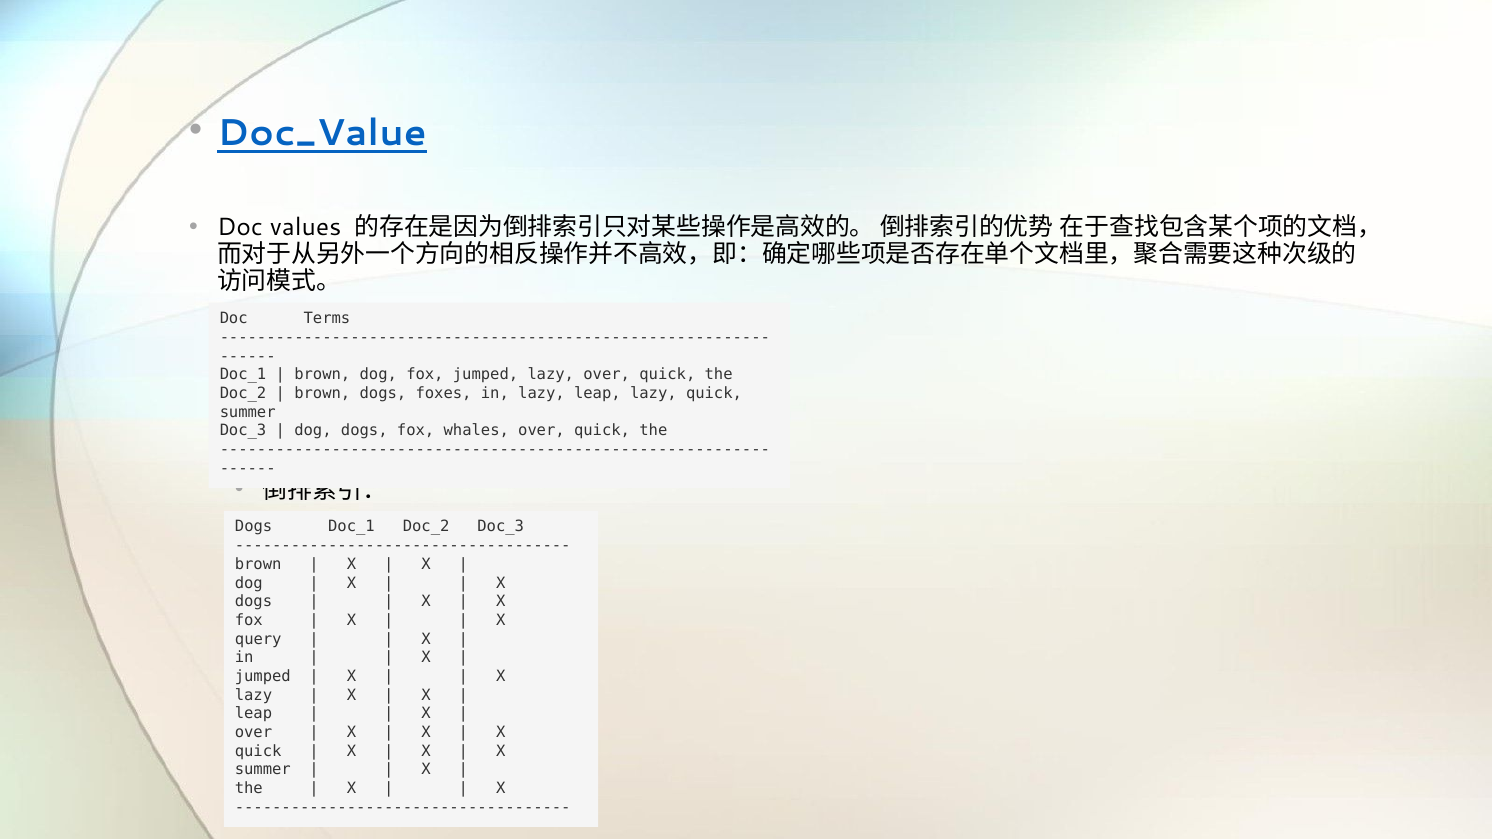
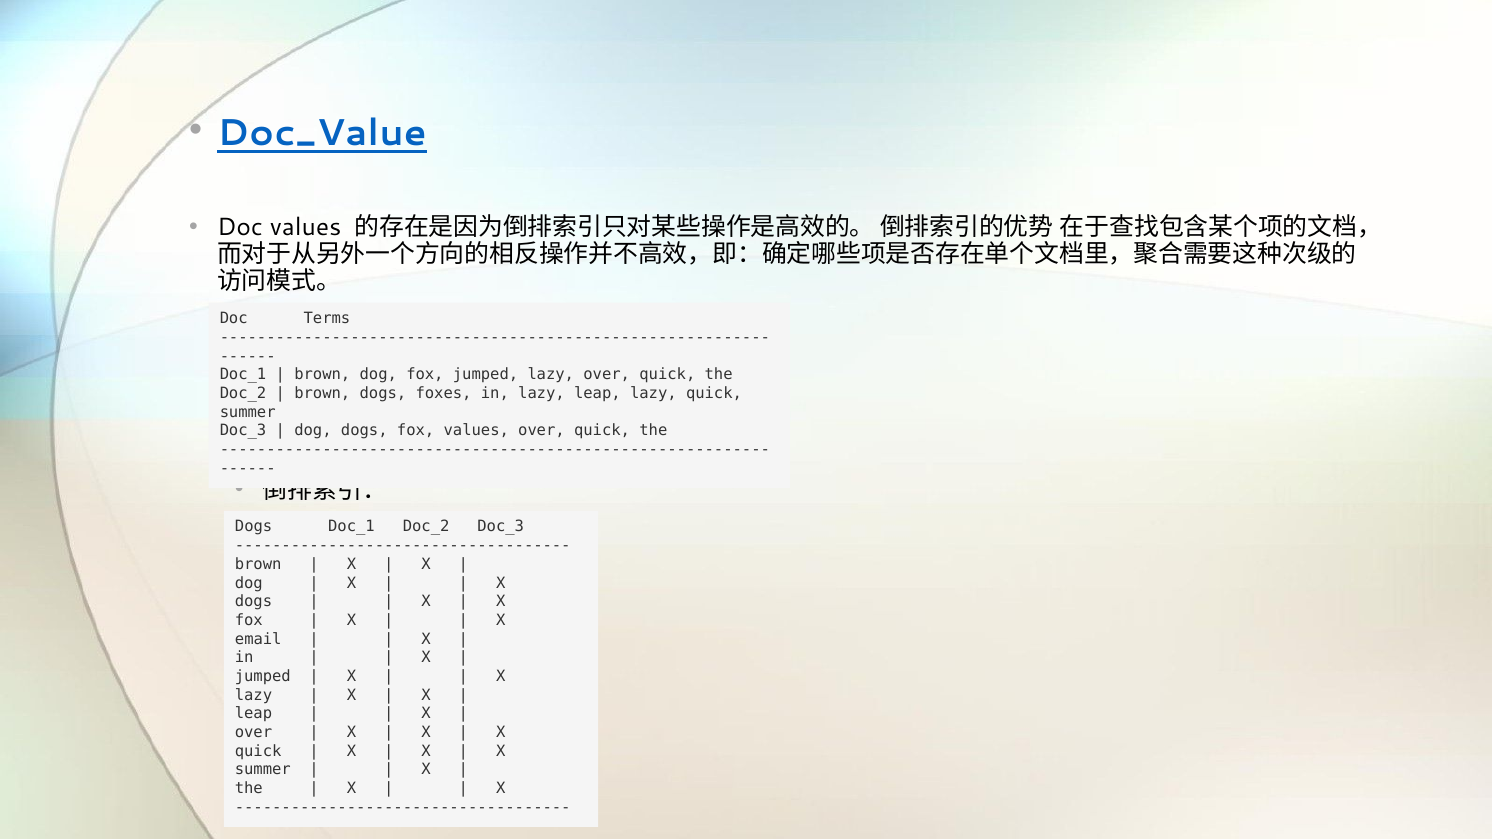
fox whales: whales -> values
query: query -> email
